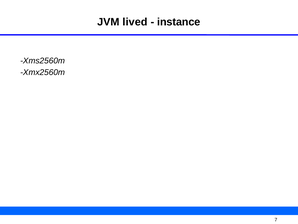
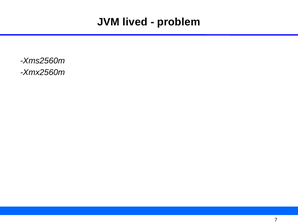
instance: instance -> problem
